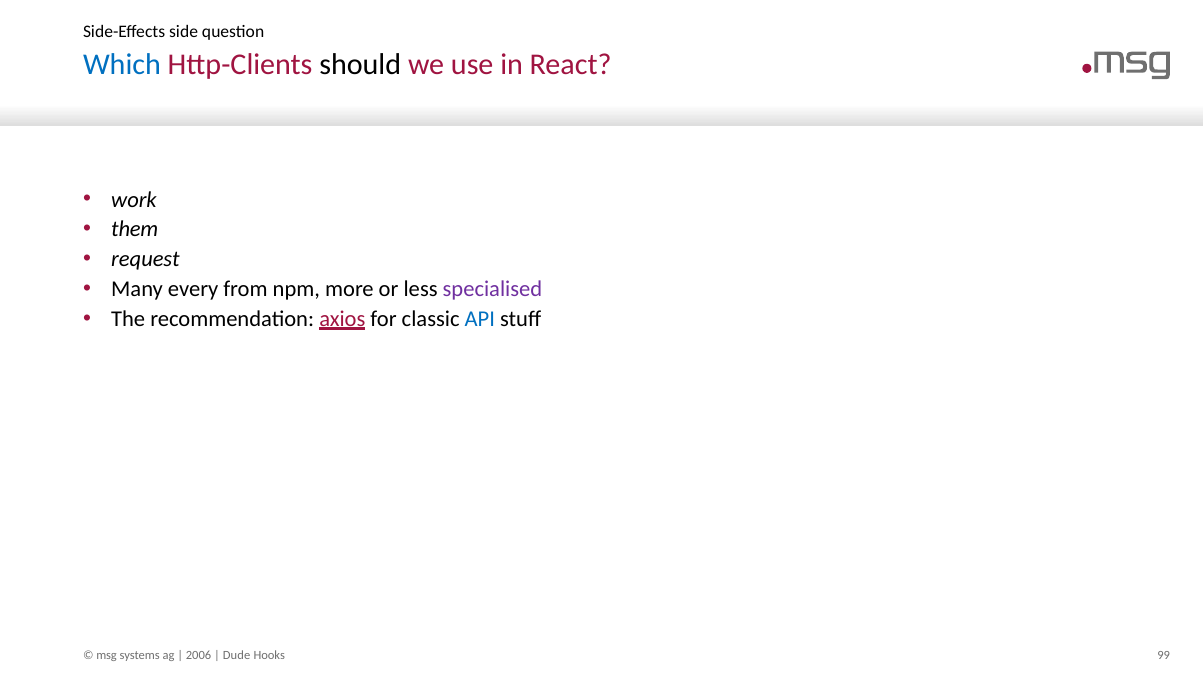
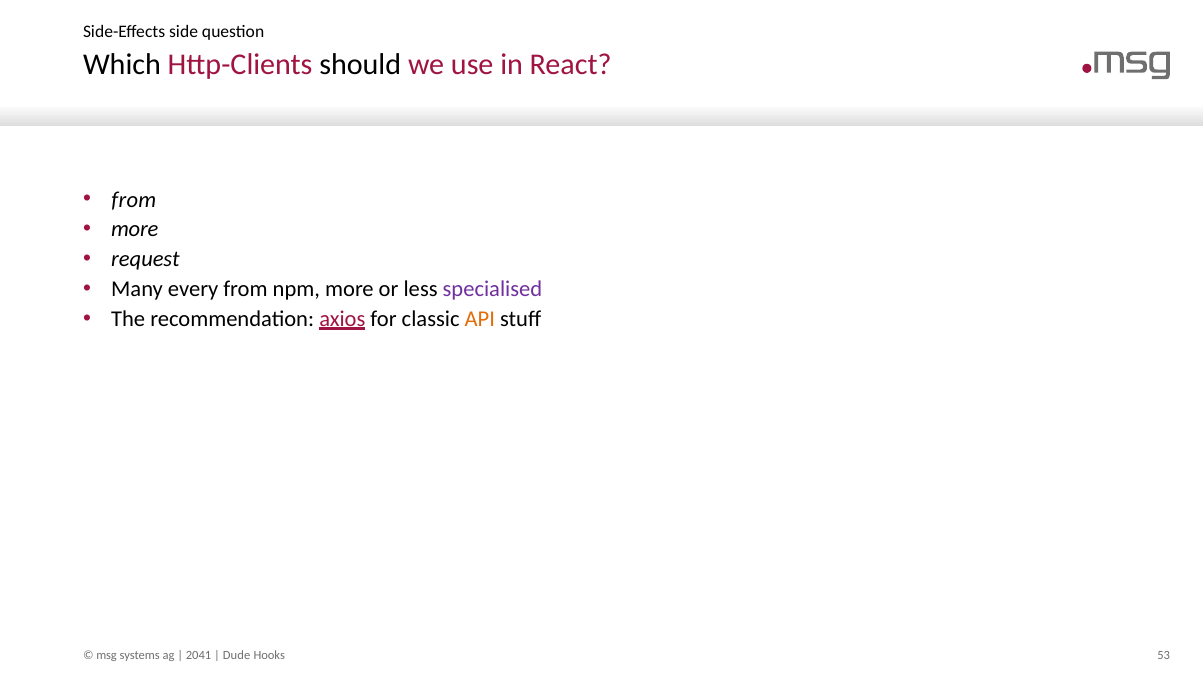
Which colour: blue -> black
work at (134, 200): work -> from
them at (135, 229): them -> more
API colour: blue -> orange
2006: 2006 -> 2041
99: 99 -> 53
